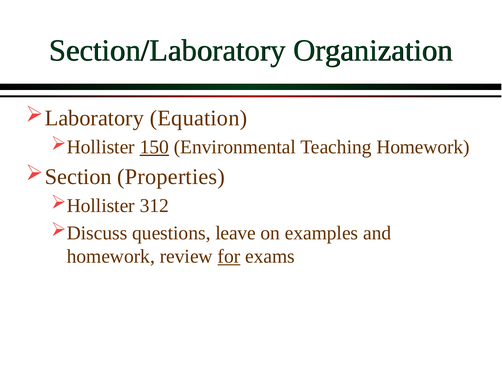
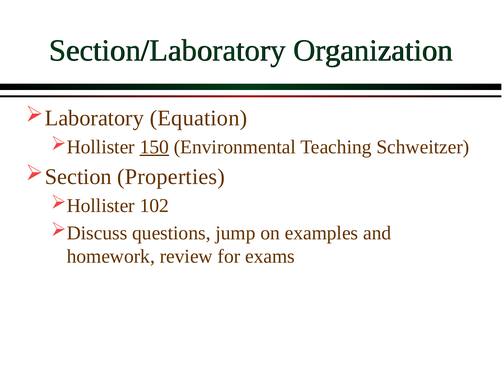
Teaching Homework: Homework -> Schweitzer
312: 312 -> 102
leave: leave -> jump
for underline: present -> none
